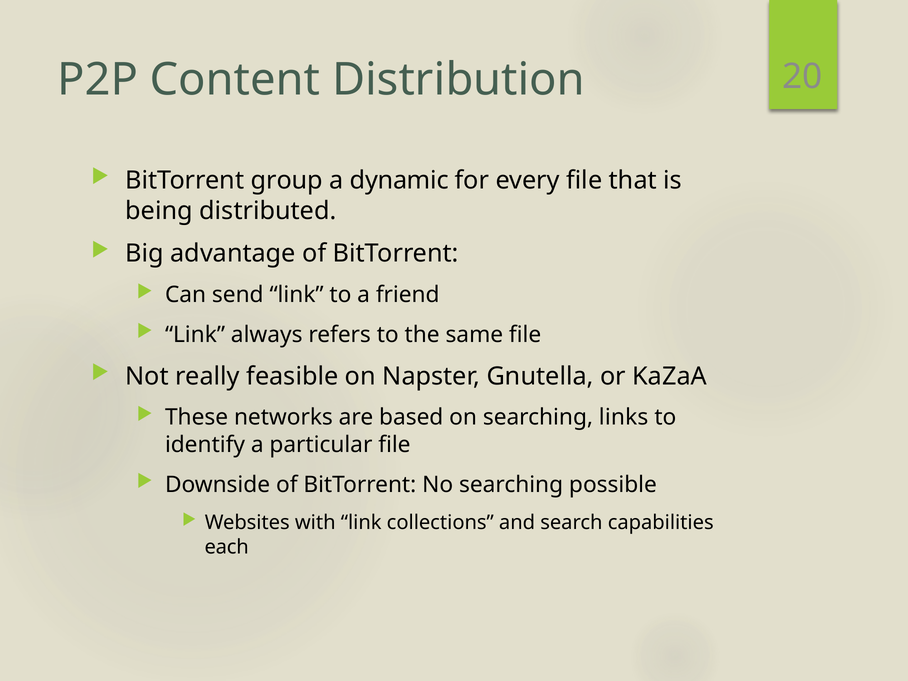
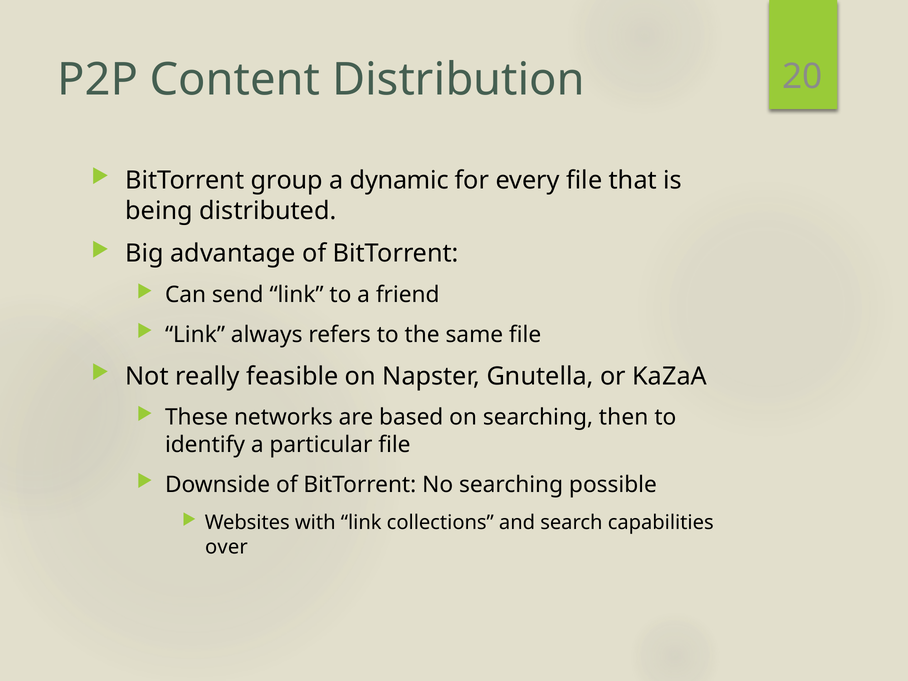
links: links -> then
each: each -> over
